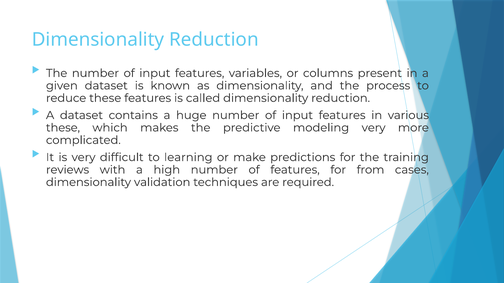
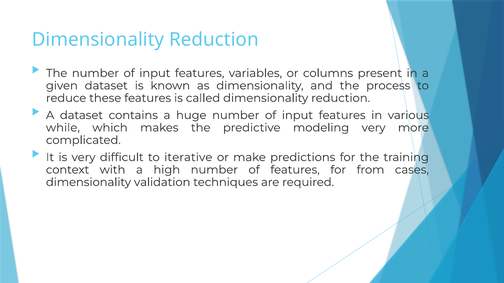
these at (63, 128): these -> while
learning: learning -> iterative
reviews: reviews -> context
